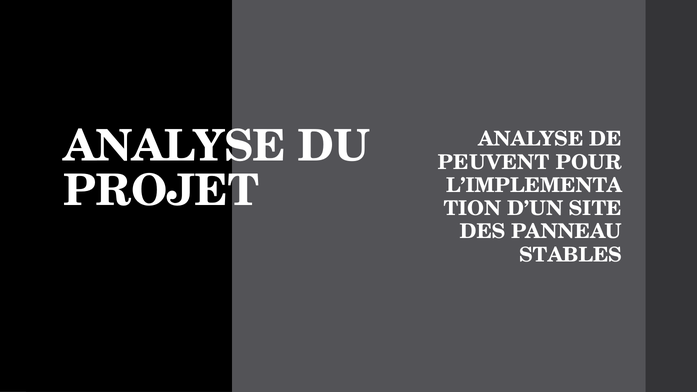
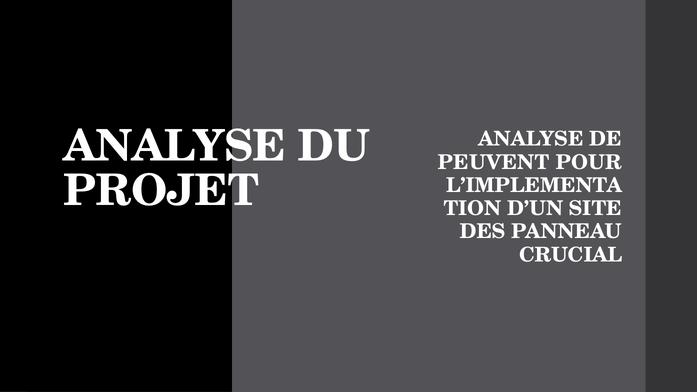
STABLES: STABLES -> CRUCIAL
